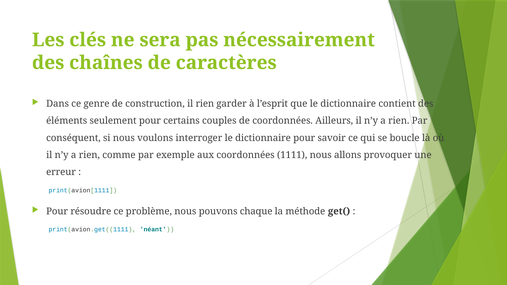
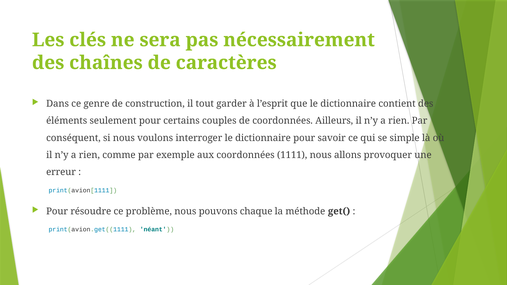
il rien: rien -> tout
boucle: boucle -> simple
